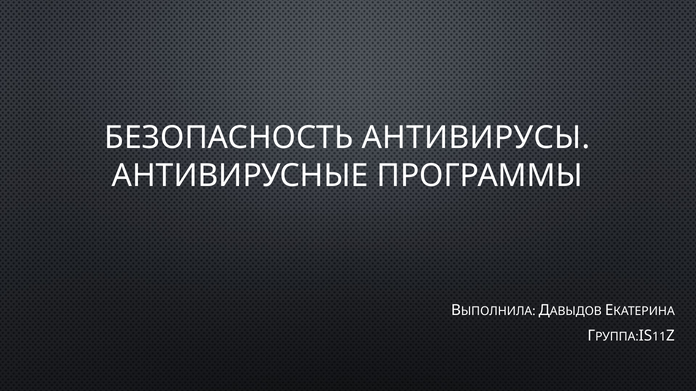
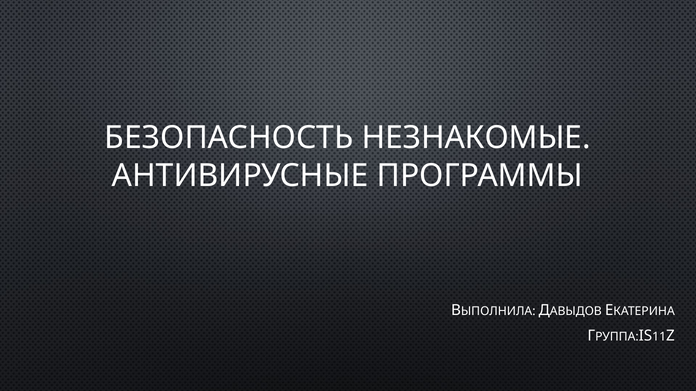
АНТИВИРУСЫ: АНТИВИРУСЫ -> НЕЗНАКОМЫЕ
